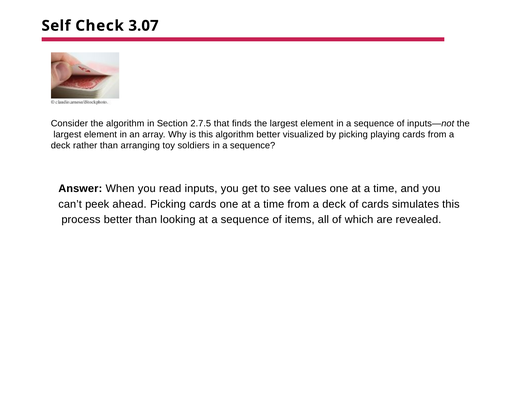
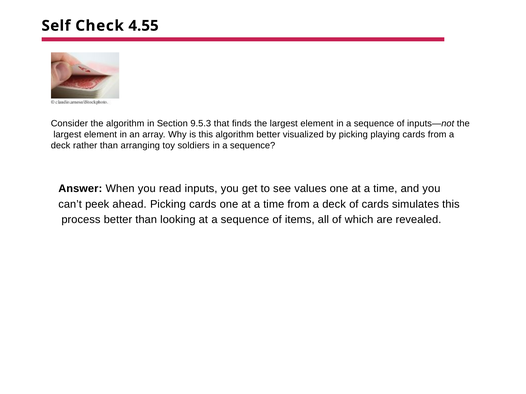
3.07: 3.07 -> 4.55
2.7.5: 2.7.5 -> 9.5.3
